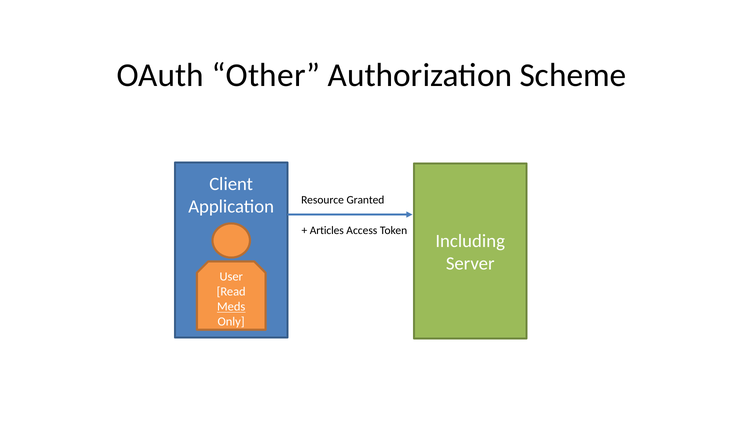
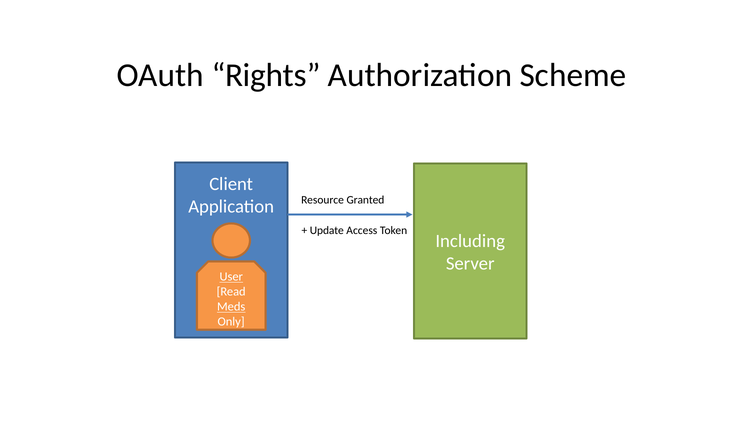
Other: Other -> Rights
Articles: Articles -> Update
User underline: none -> present
